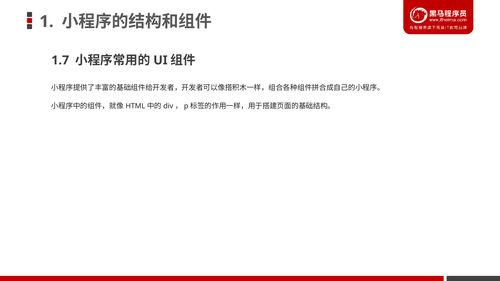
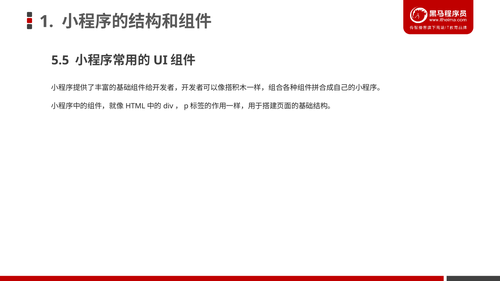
1.7: 1.7 -> 5.5
